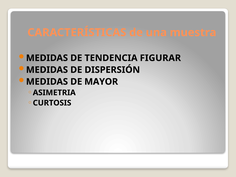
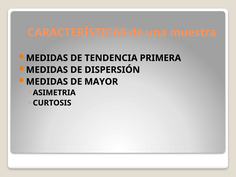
FIGURAR: FIGURAR -> PRIMERA
